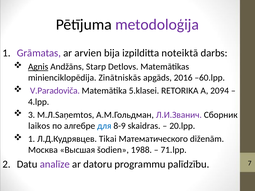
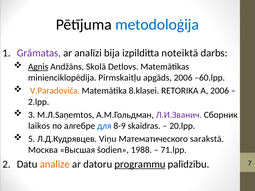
metodoloģija colour: purple -> blue
arvien: arvien -> analīzi
Starp: Starp -> Skolā
Zinātniskās: Zinātniskās -> Pirmskaitļu
apgāds 2016: 2016 -> 2006
V.Paradoviča colour: purple -> orange
5.klasei: 5.klasei -> 8.klasei
A 2094: 2094 -> 2006
4.lpp: 4.lpp -> 2.lpp
1 at (32, 139): 1 -> 5
Tikai: Tikai -> Viņu
diženām: diženām -> sarakstā
analīze colour: purple -> orange
programmu underline: none -> present
